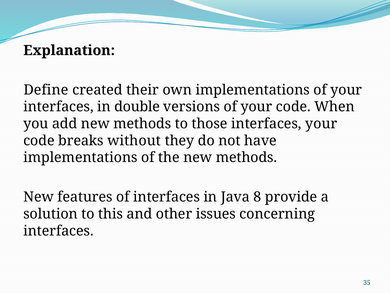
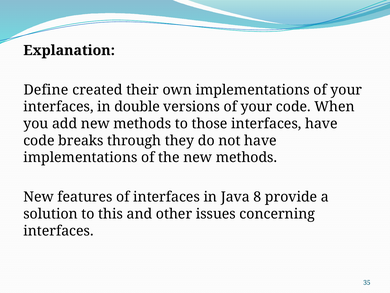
interfaces your: your -> have
without: without -> through
